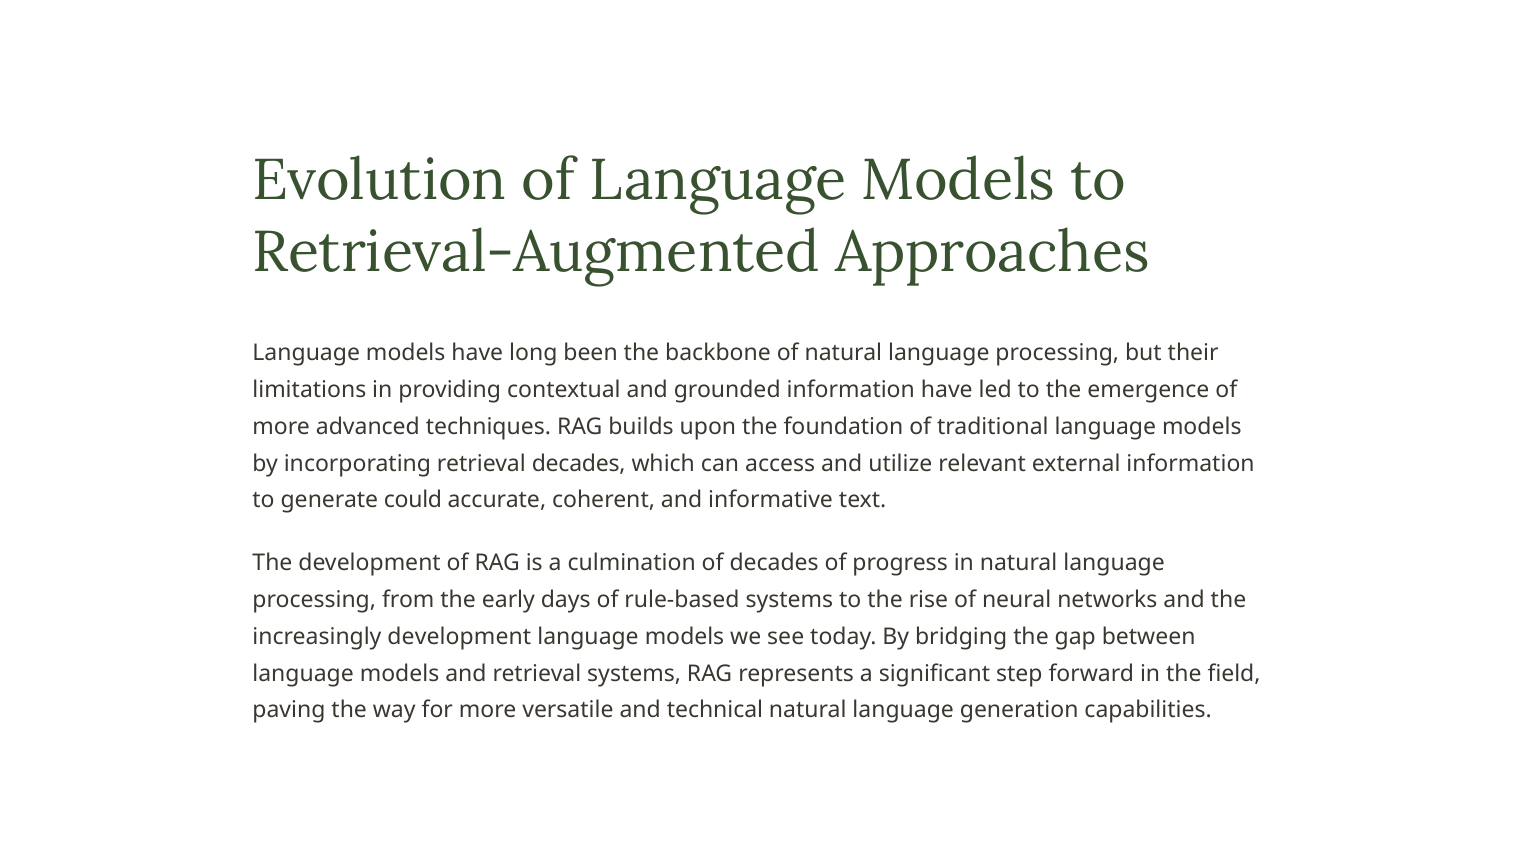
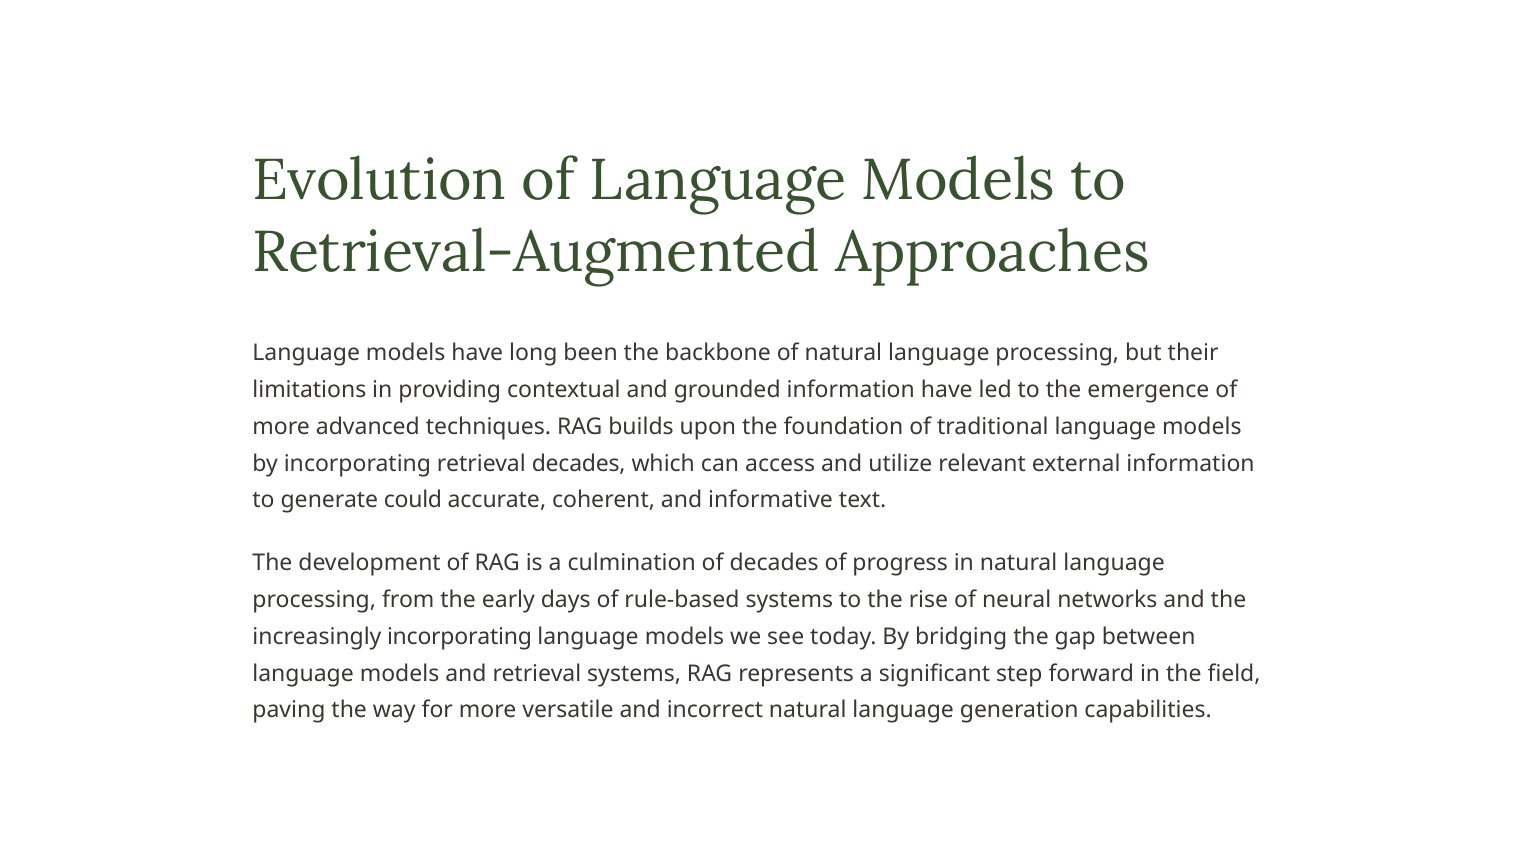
increasingly development: development -> incorporating
technical: technical -> incorrect
